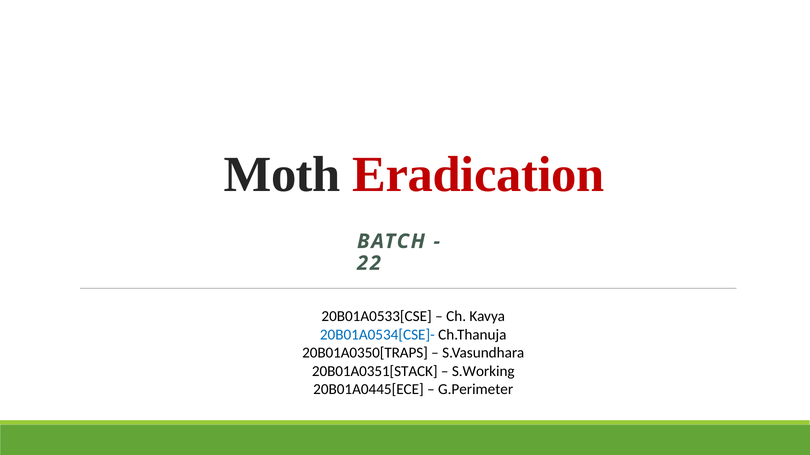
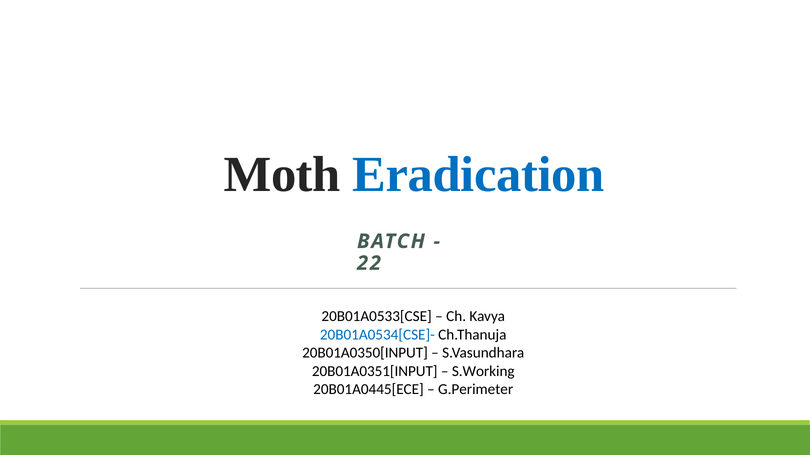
Eradication colour: red -> blue
20B01A0350[TRAPS: 20B01A0350[TRAPS -> 20B01A0350[INPUT
20B01A0351[STACK: 20B01A0351[STACK -> 20B01A0351[INPUT
